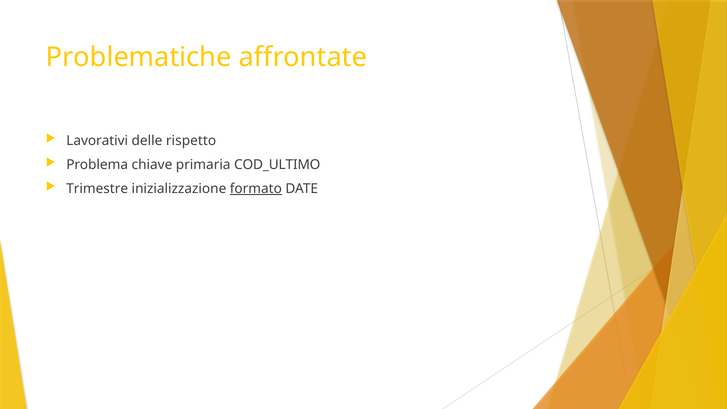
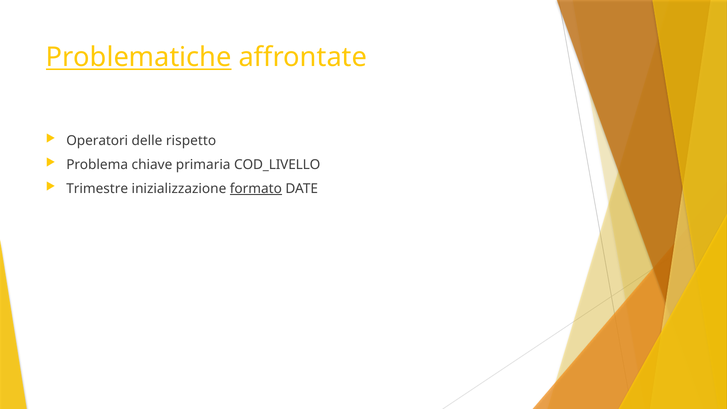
Problematiche underline: none -> present
Lavorativi: Lavorativi -> Operatori
COD_ULTIMO: COD_ULTIMO -> COD_LIVELLO
